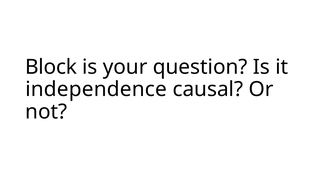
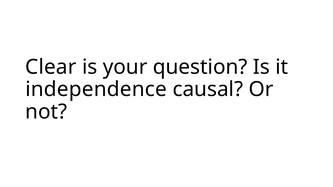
Block: Block -> Clear
